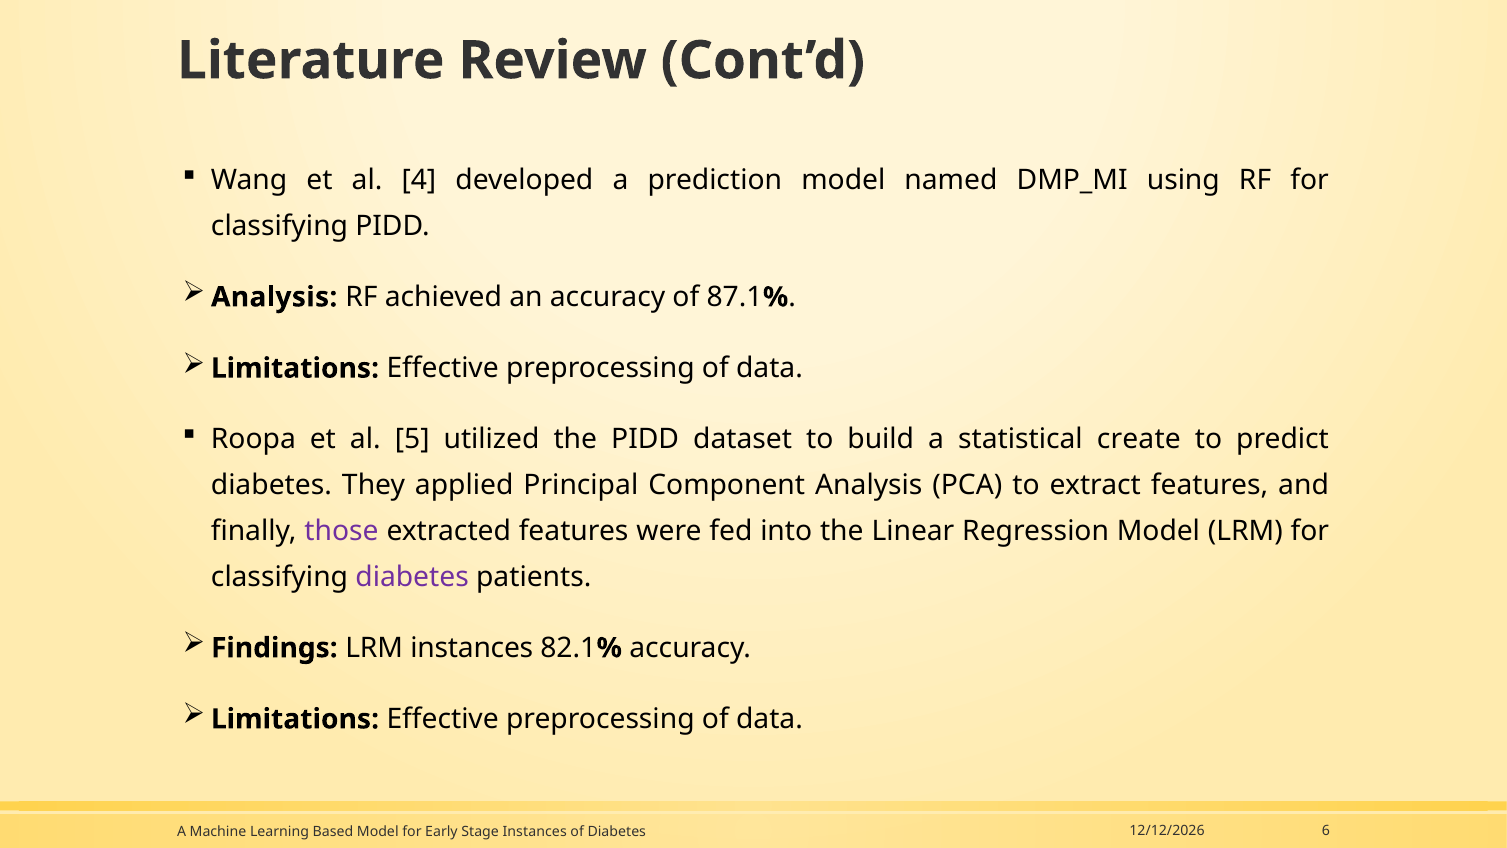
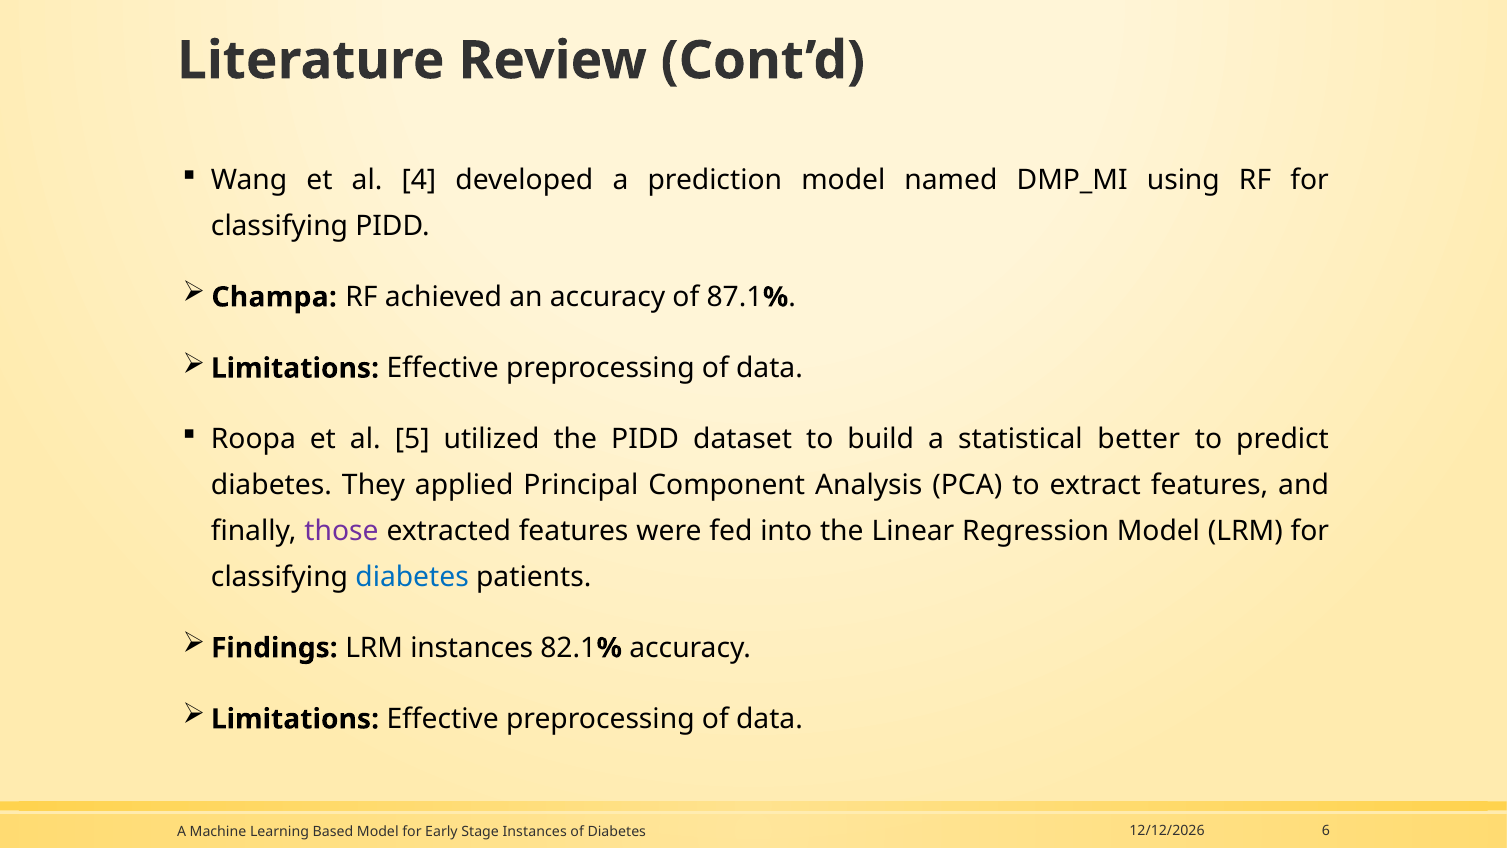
Analysis at (274, 297): Analysis -> Champa
create: create -> better
diabetes at (412, 577) colour: purple -> blue
